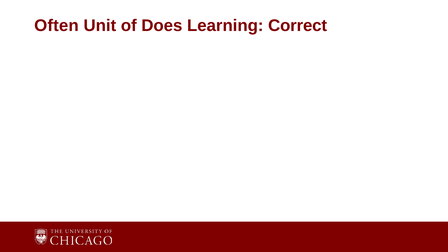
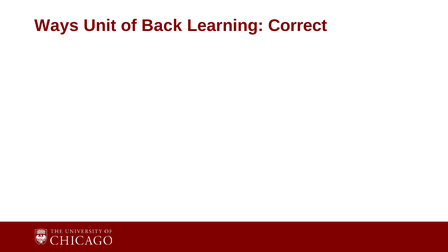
Often: Often -> Ways
Does: Does -> Back
